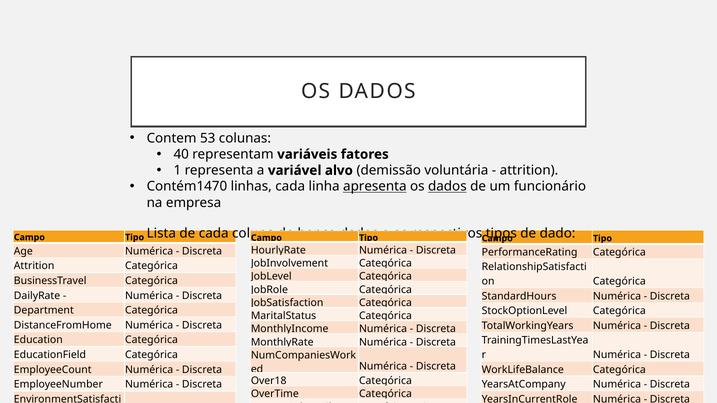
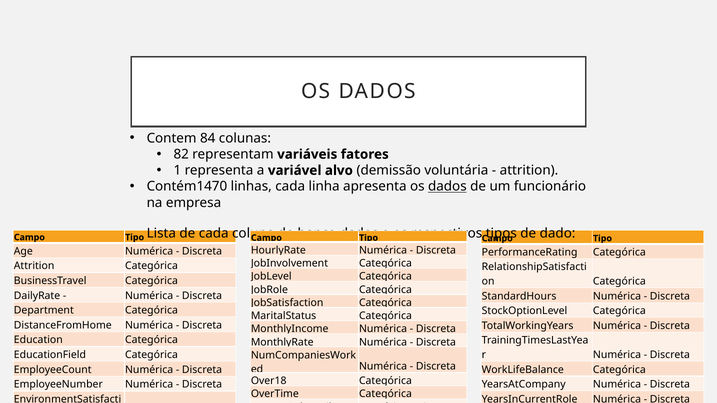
53: 53 -> 84
40: 40 -> 82
apresenta underline: present -> none
